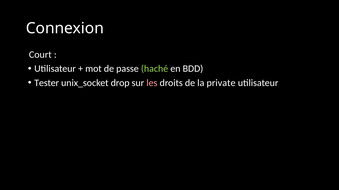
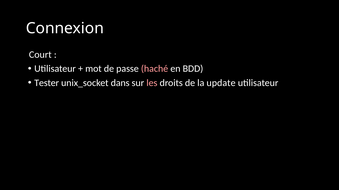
haché colour: light green -> pink
drop: drop -> dans
private: private -> update
